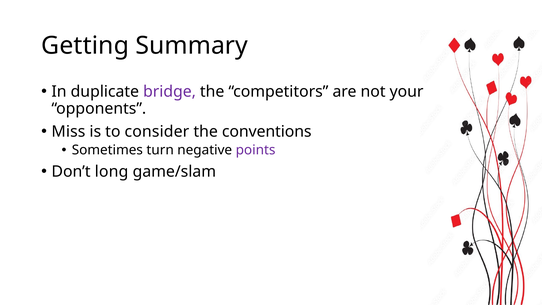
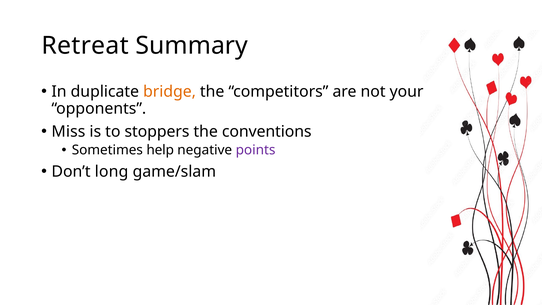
Getting: Getting -> Retreat
bridge colour: purple -> orange
consider: consider -> stoppers
turn: turn -> help
